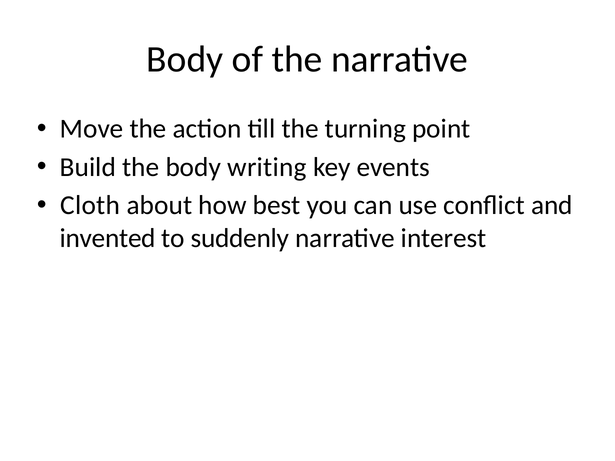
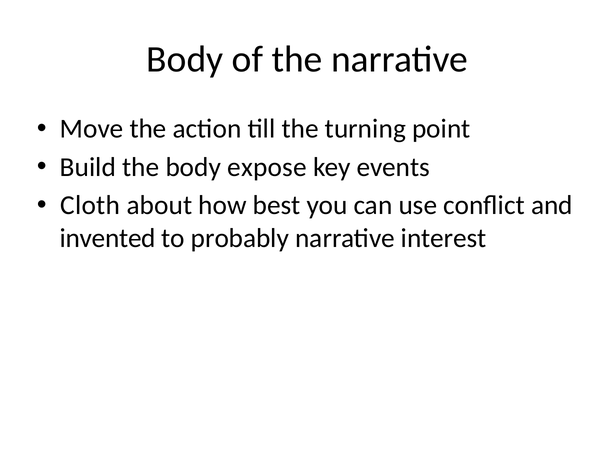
writing: writing -> expose
suddenly: suddenly -> probably
